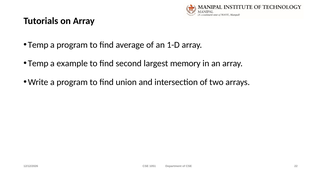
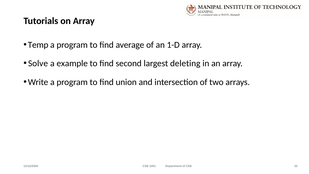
Temp at (38, 63): Temp -> Solve
memory: memory -> deleting
